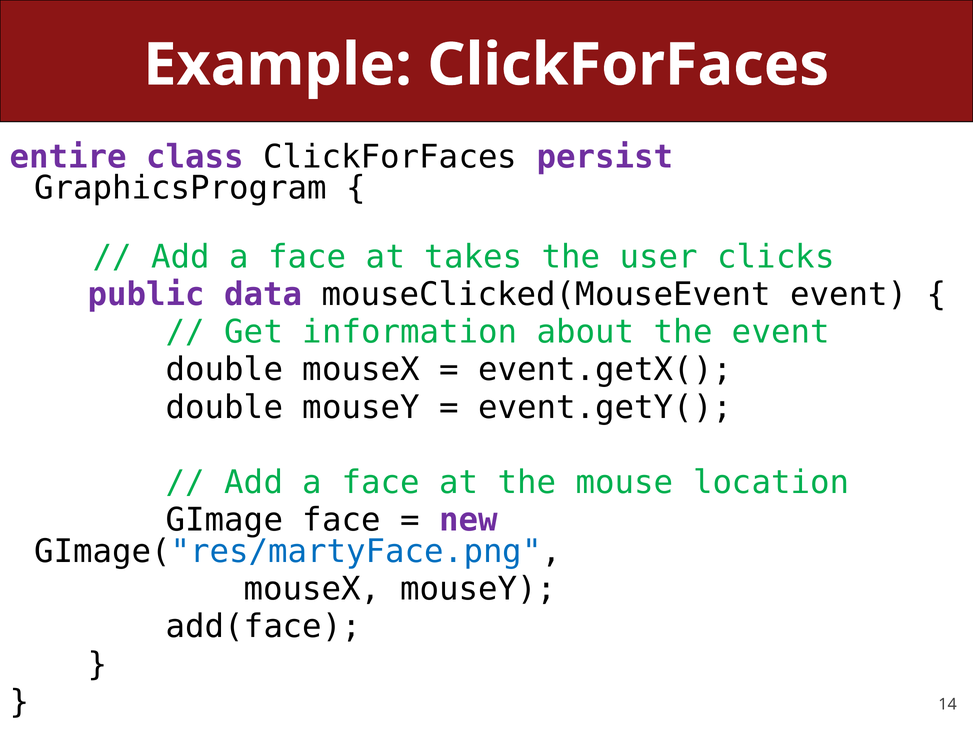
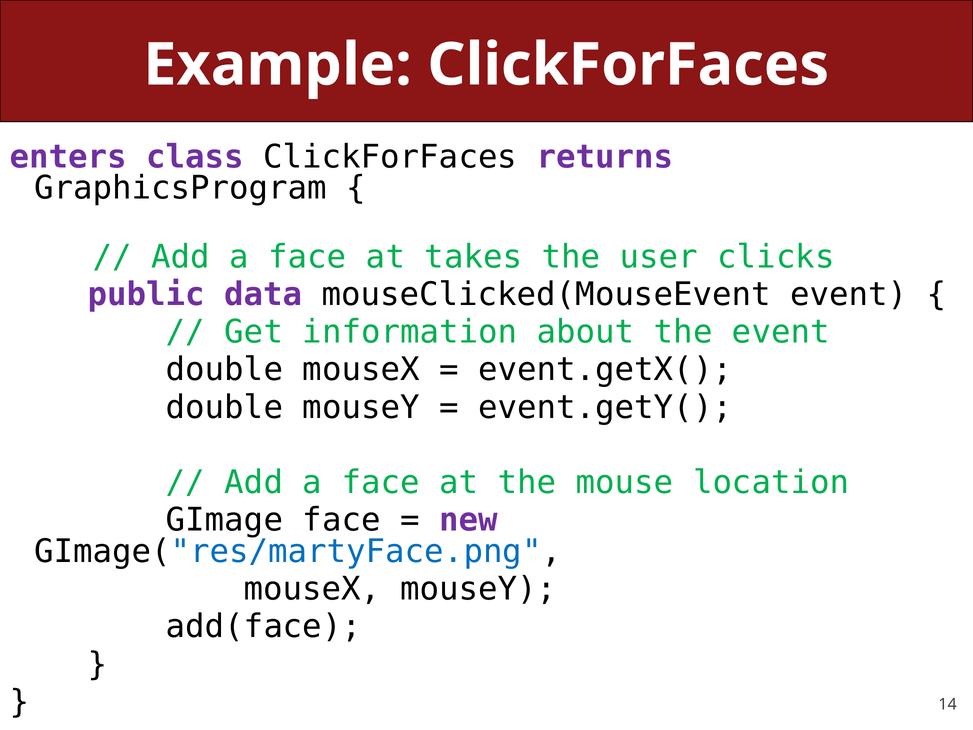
entire: entire -> enters
persist: persist -> returns
